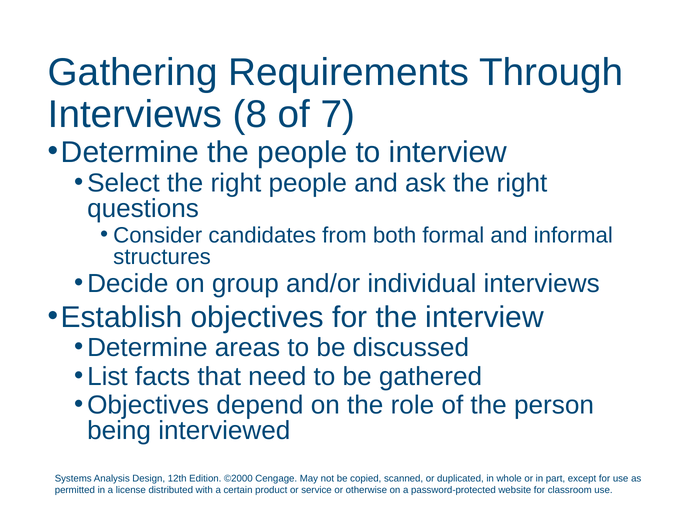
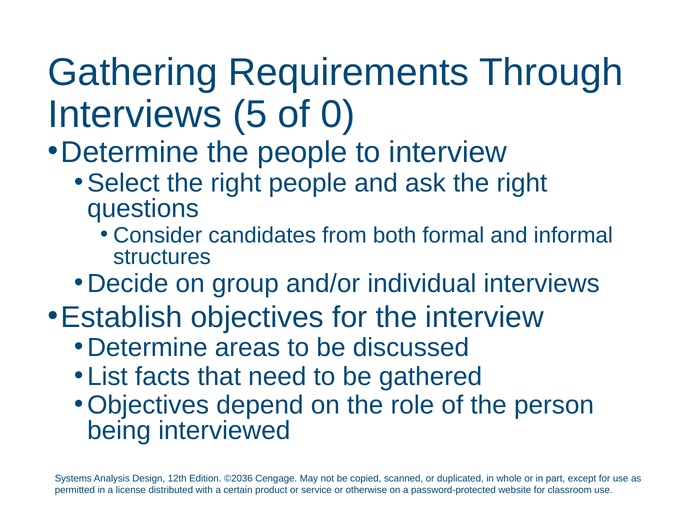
8: 8 -> 5
7: 7 -> 0
©2000: ©2000 -> ©2036
